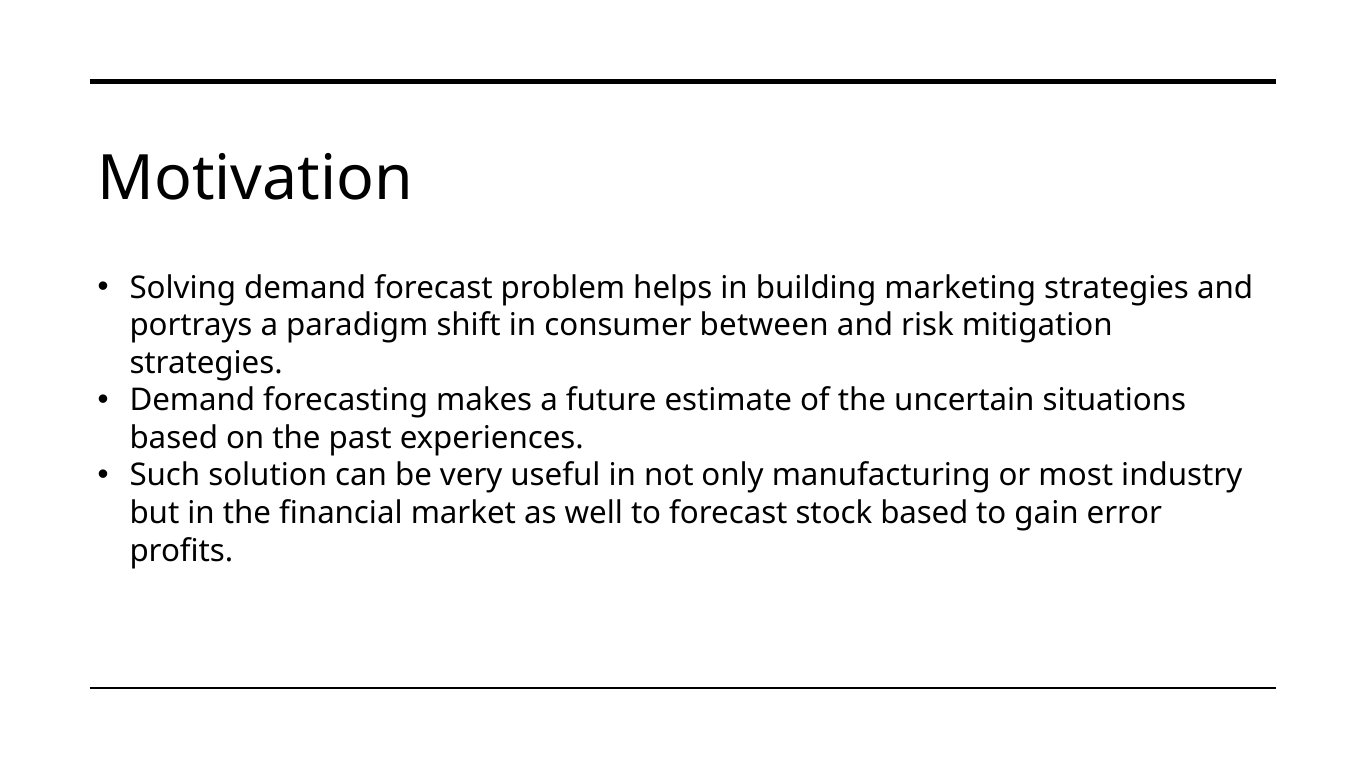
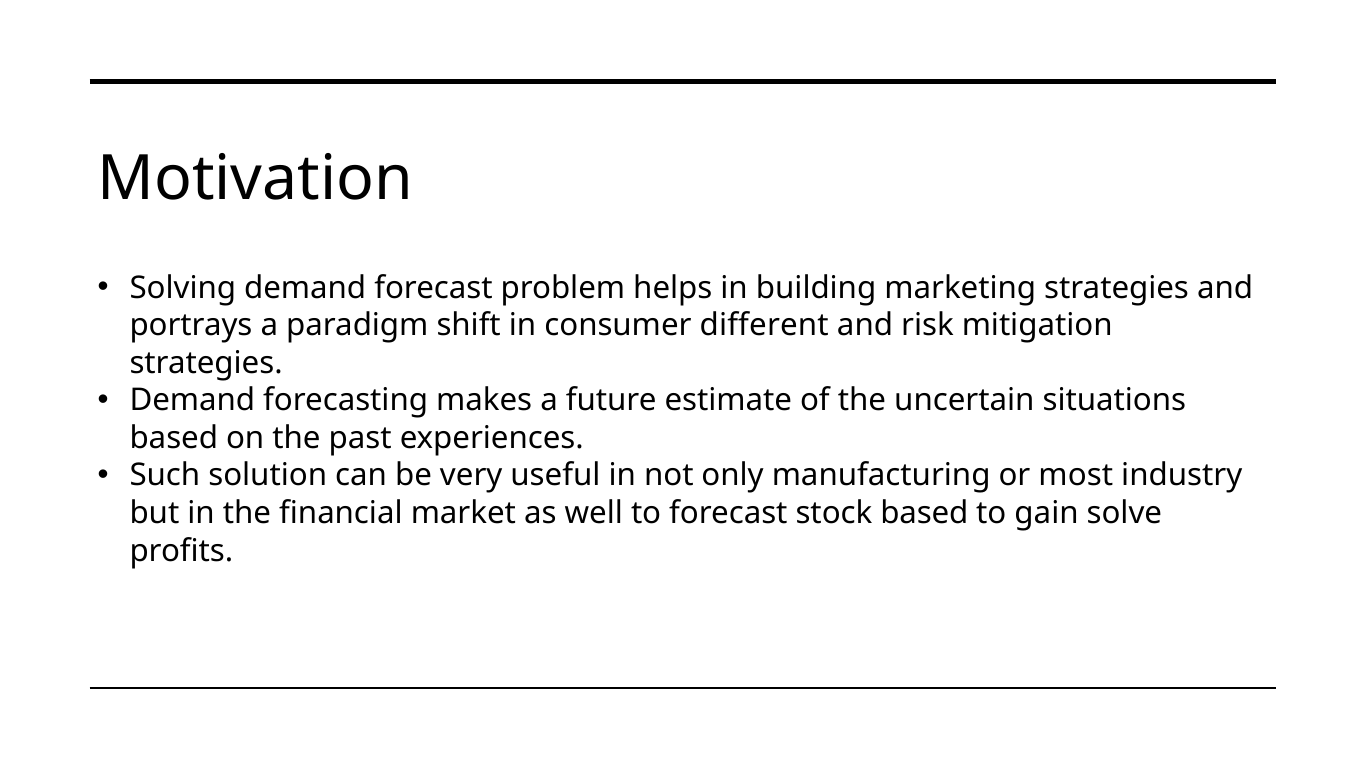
between: between -> different
error: error -> solve
